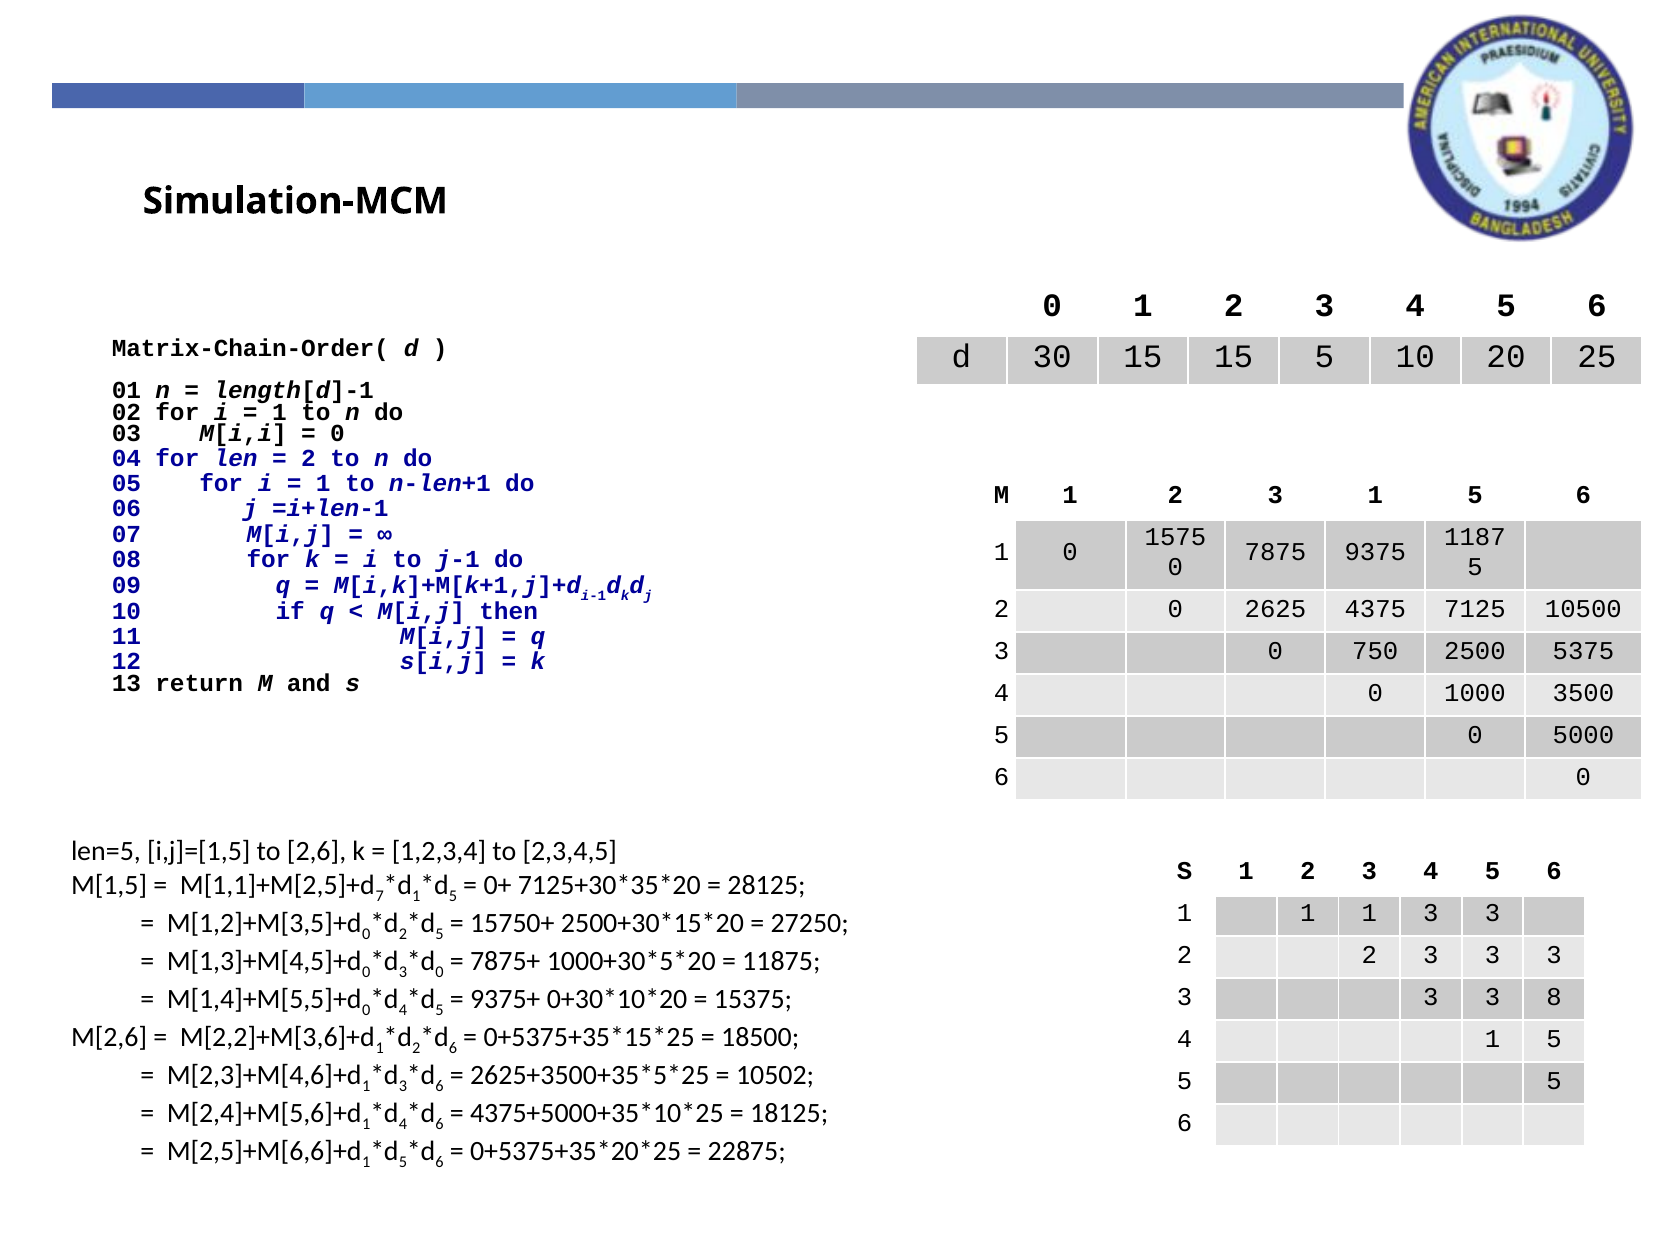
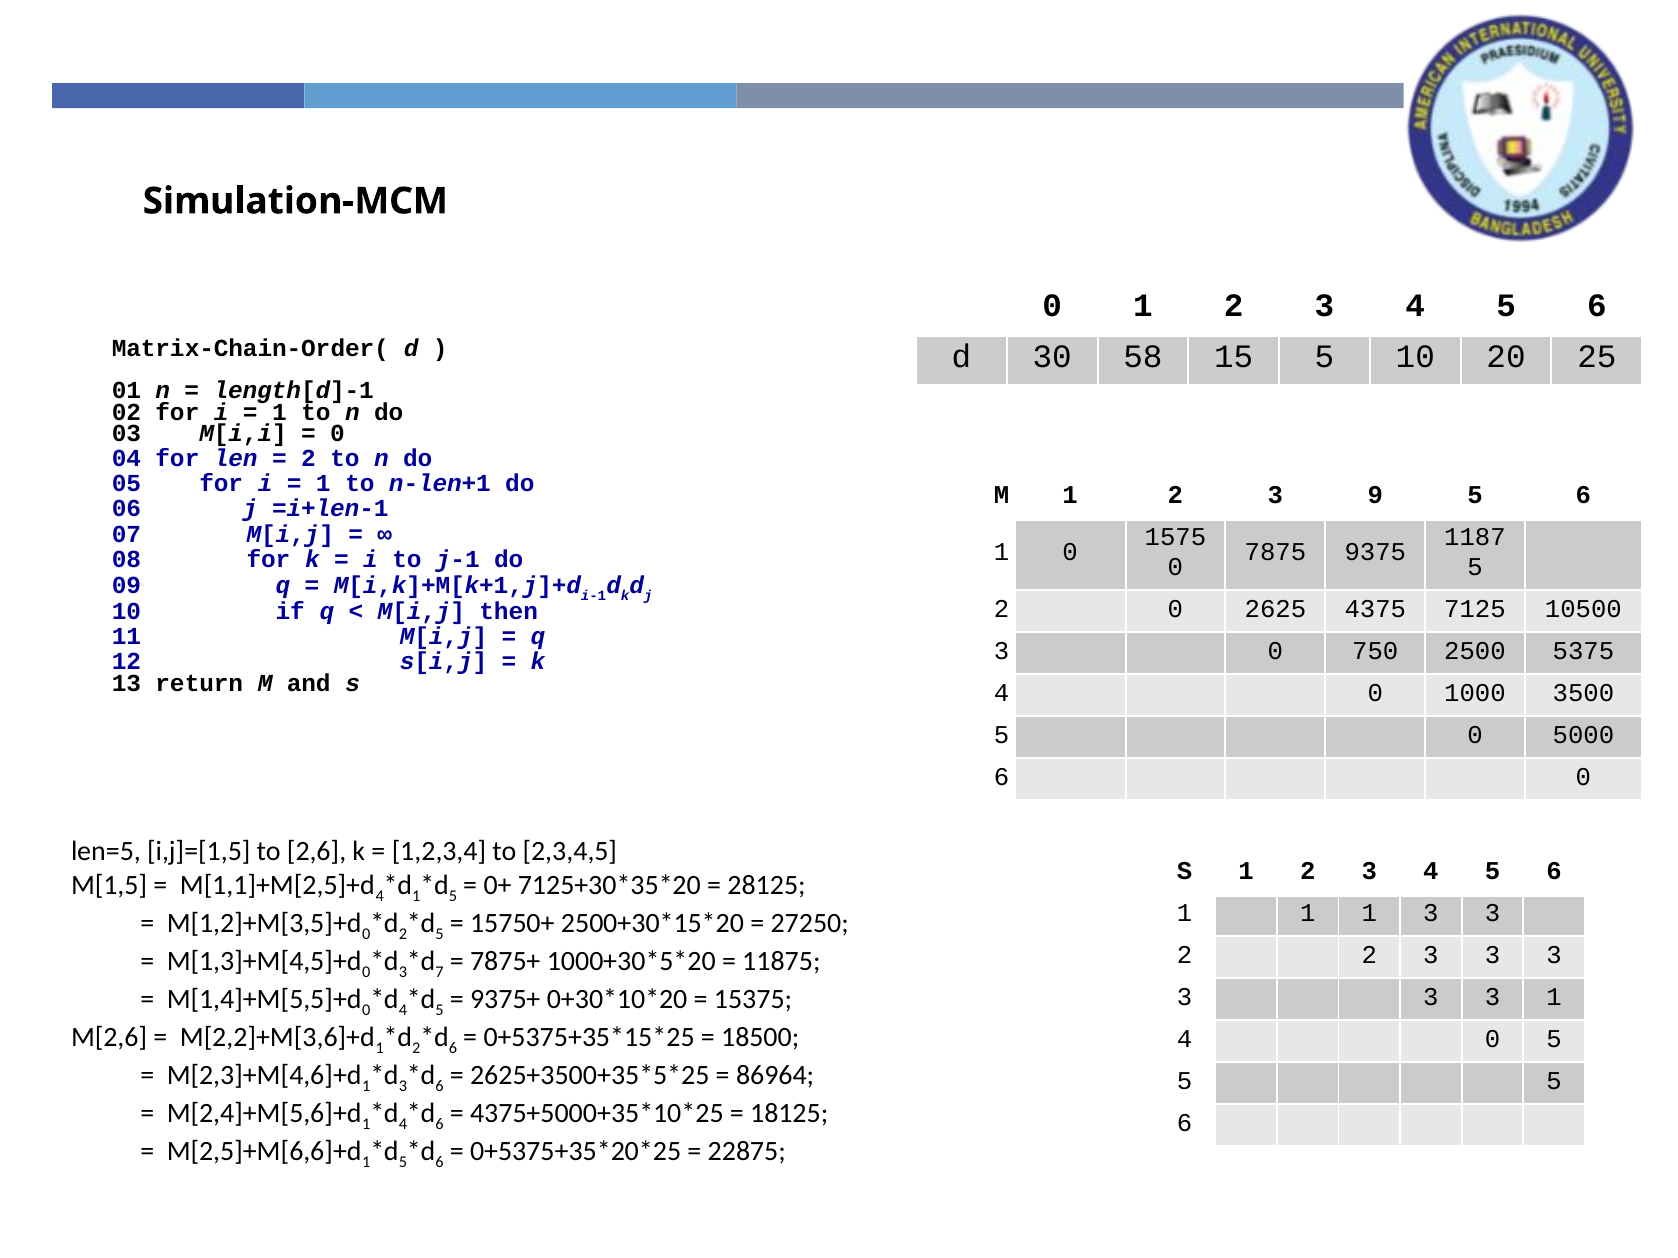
30 15: 15 -> 58
3 1: 1 -> 9
7 at (380, 896): 7 -> 4
0 at (440, 972): 0 -> 7
3 8: 8 -> 1
1 at (1492, 1039): 1 -> 0
10502: 10502 -> 86964
